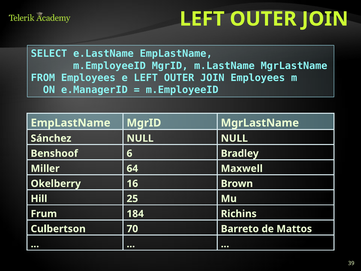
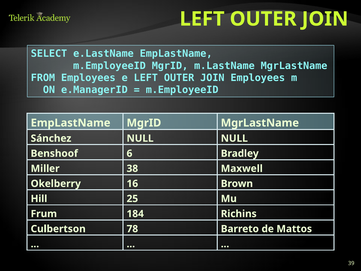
64: 64 -> 38
70: 70 -> 78
